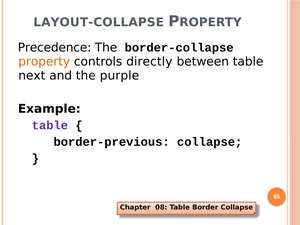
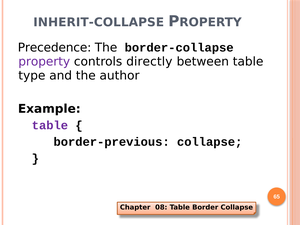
LAYOUT-COLLAPSE: LAYOUT-COLLAPSE -> INHERIT-COLLAPSE
property colour: orange -> purple
next: next -> type
purple: purple -> author
